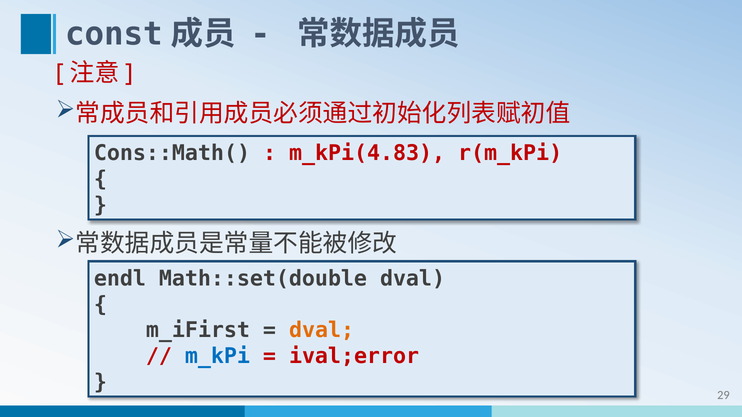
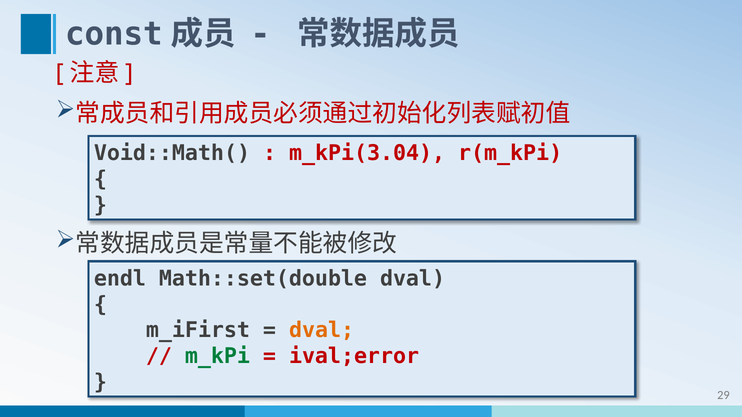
Cons::Math(: Cons::Math( -> Void::Math(
m_kPi(4.83: m_kPi(4.83 -> m_kPi(3.04
m_kPi colour: blue -> green
